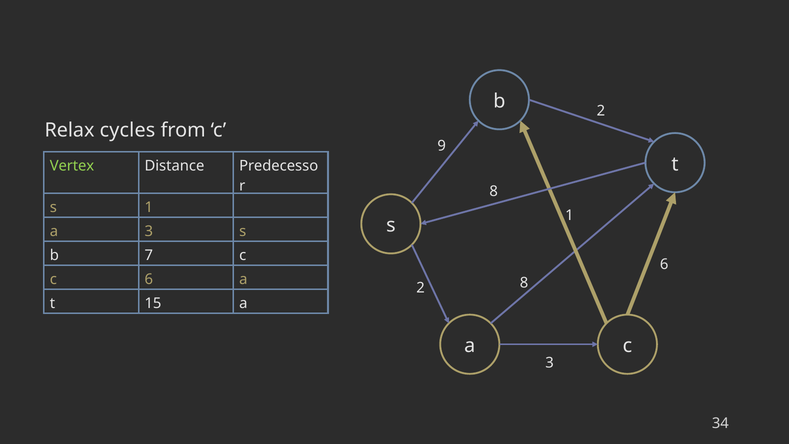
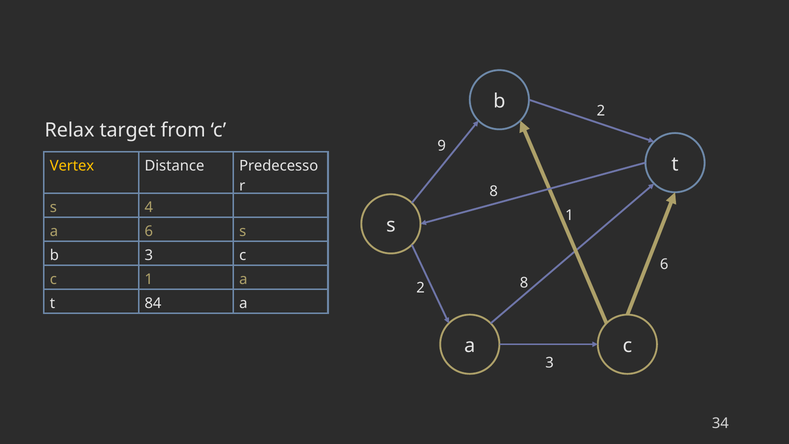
cycles: cycles -> target
Vertex colour: light green -> yellow
s 1: 1 -> 4
a 3: 3 -> 6
b 7: 7 -> 3
c 6: 6 -> 1
15: 15 -> 84
